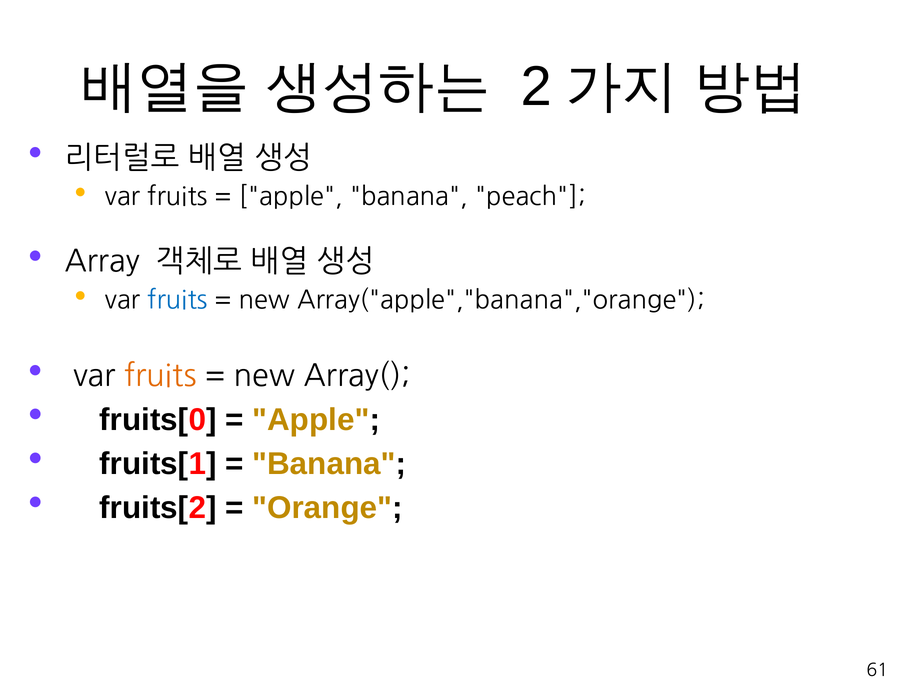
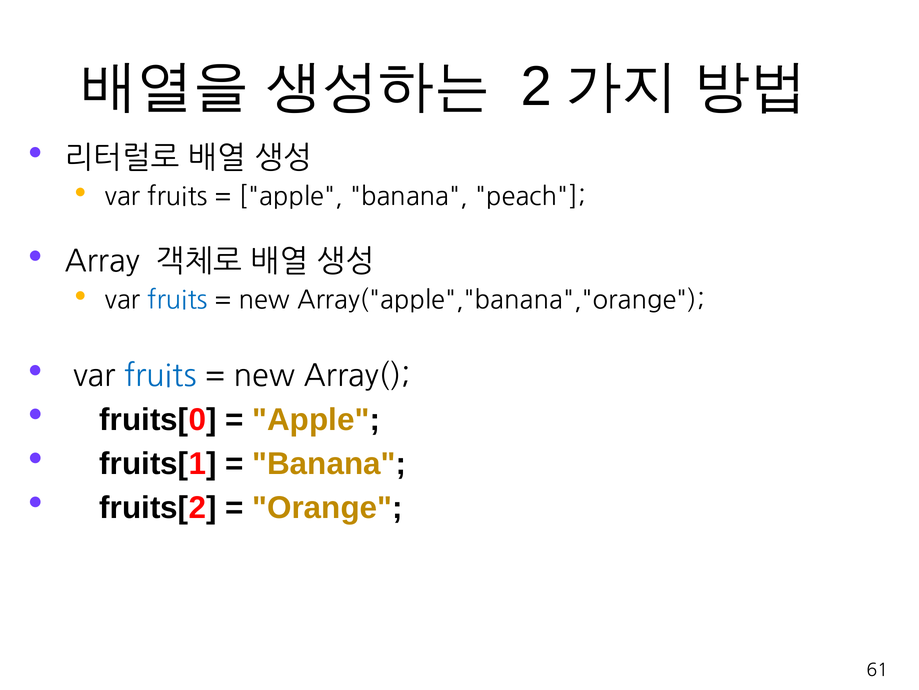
fruits at (160, 376) colour: orange -> blue
